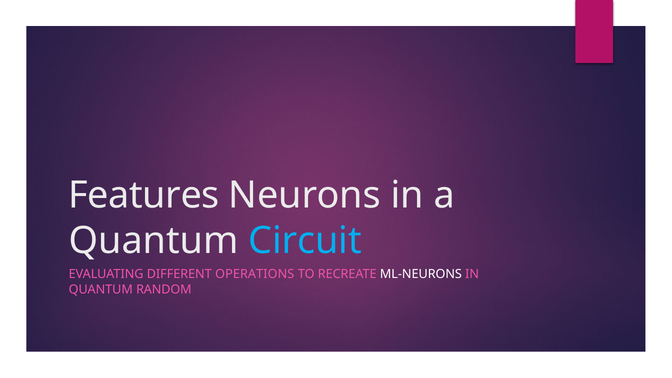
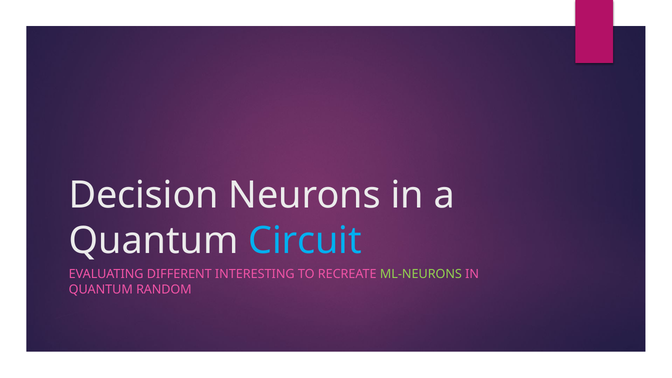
Features: Features -> Decision
OPERATIONS: OPERATIONS -> INTERESTING
ML-NEURONS colour: white -> light green
